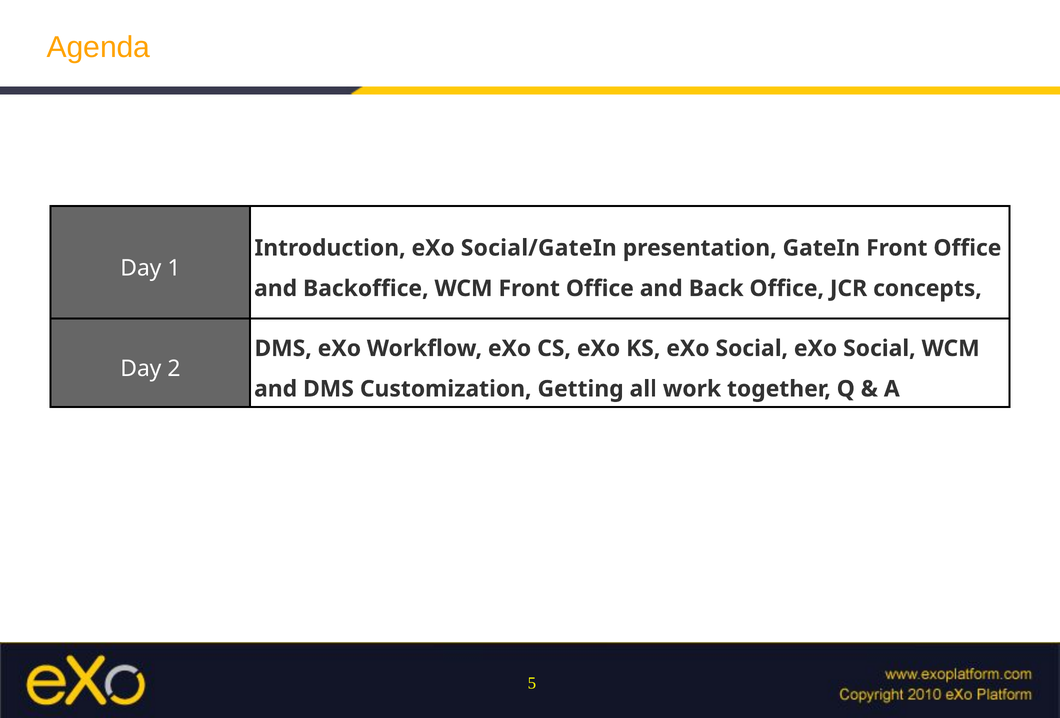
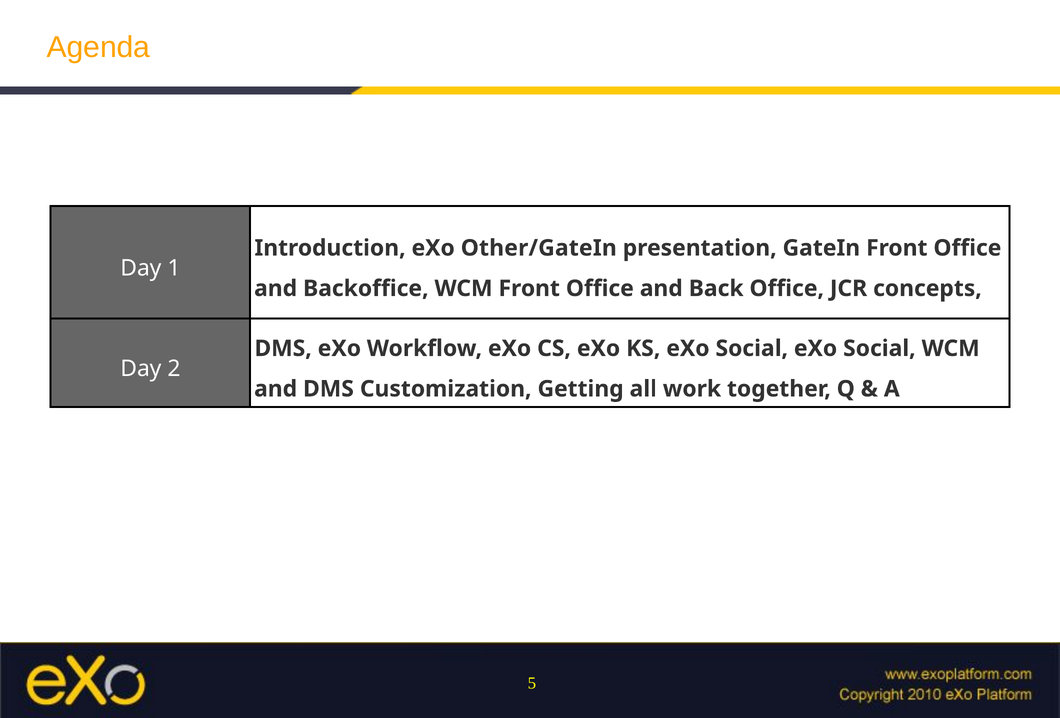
Social/GateIn: Social/GateIn -> Other/GateIn
